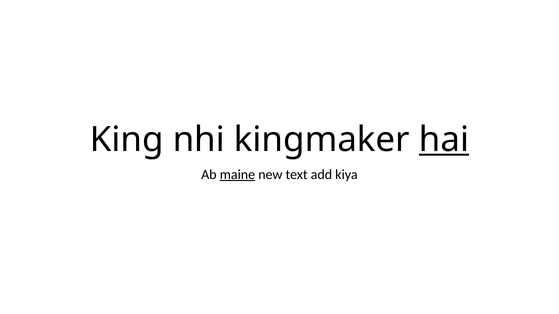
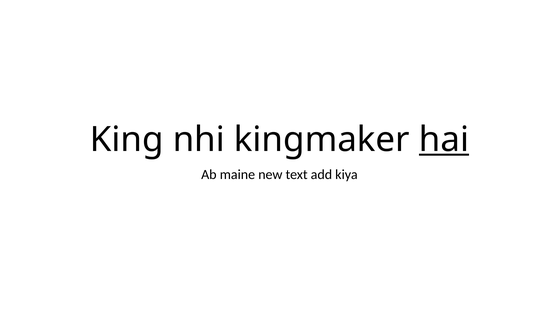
maine underline: present -> none
